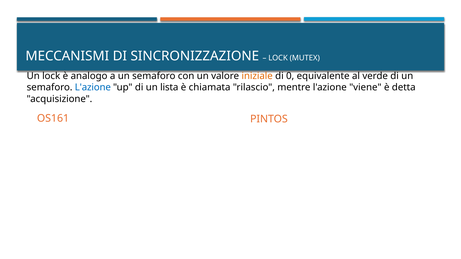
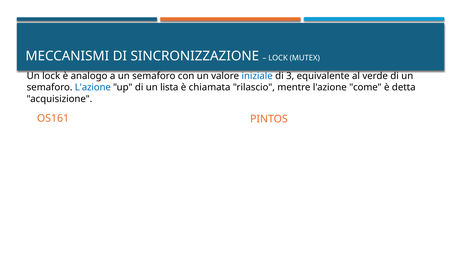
iniziale colour: orange -> blue
0: 0 -> 3
viene: viene -> come
